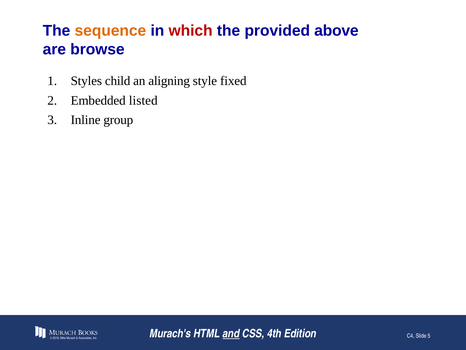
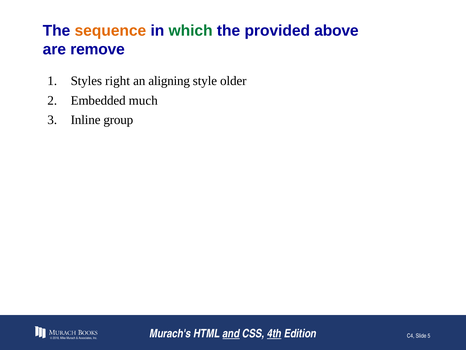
which colour: red -> green
browse: browse -> remove
child: child -> right
fixed: fixed -> older
listed: listed -> much
4th underline: none -> present
